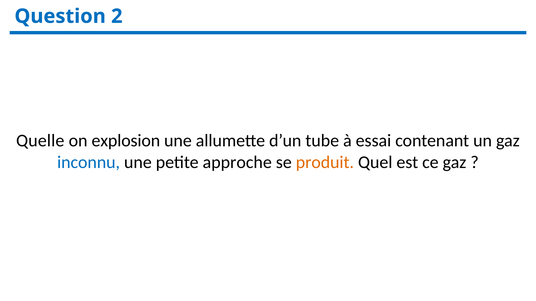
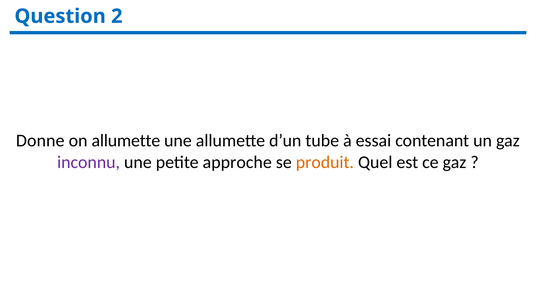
Quelle: Quelle -> Donne
on explosion: explosion -> allumette
inconnu colour: blue -> purple
